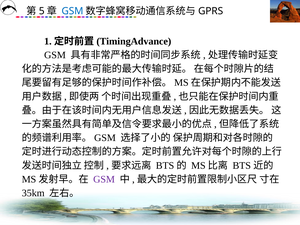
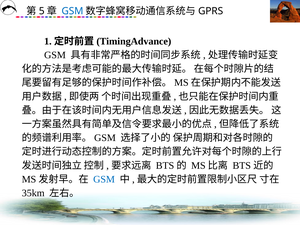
GSM at (104, 179) colour: purple -> blue
